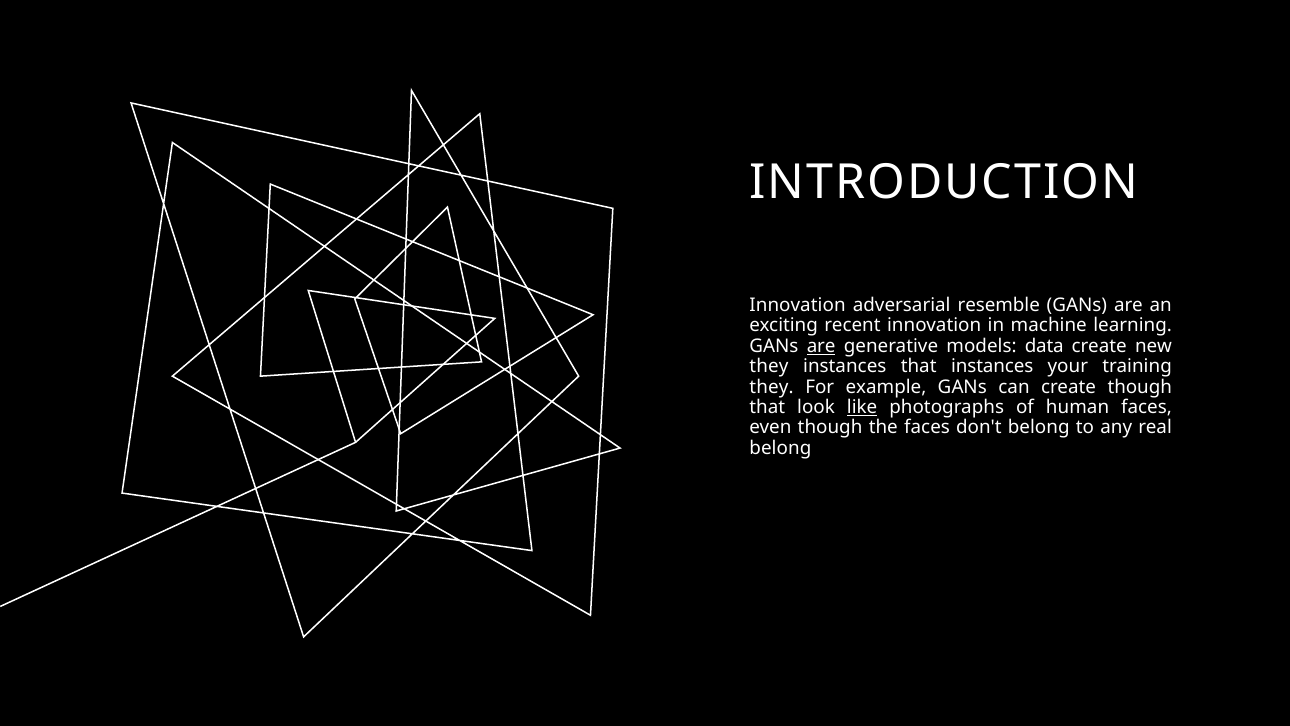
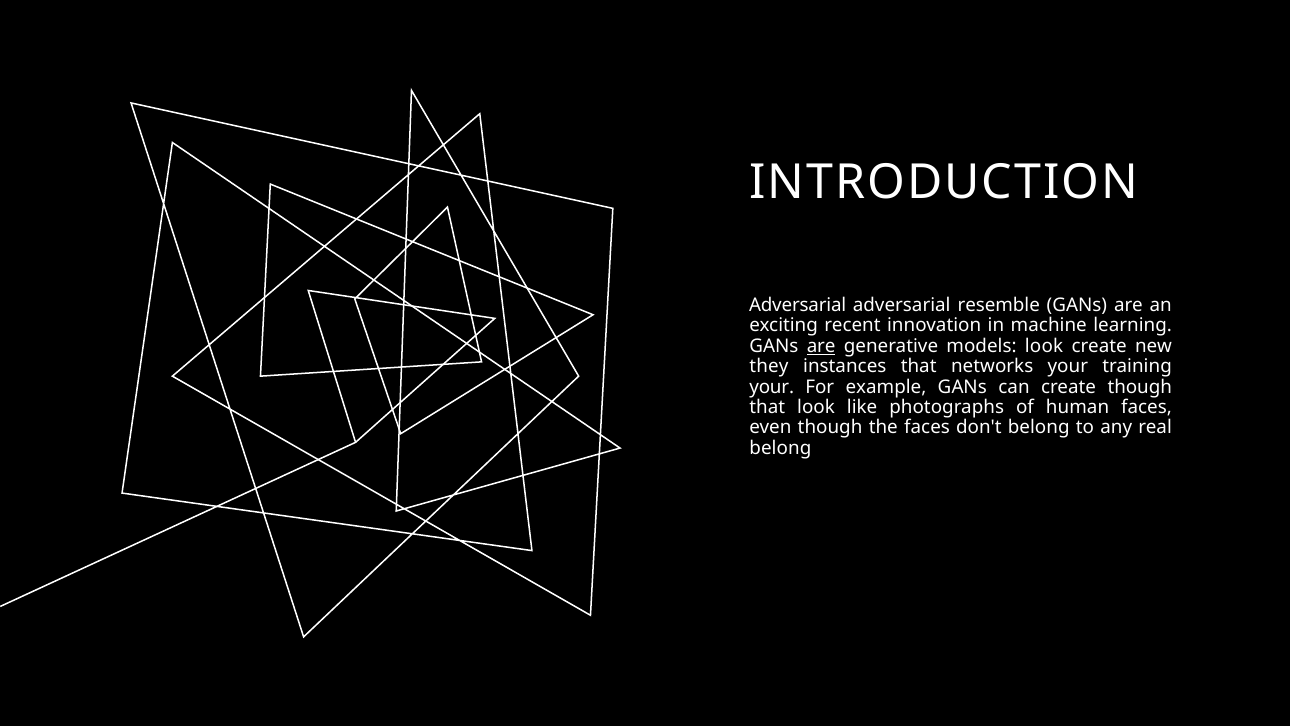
Innovation at (798, 305): Innovation -> Adversarial
models data: data -> look
that instances: instances -> networks
they at (772, 387): they -> your
like underline: present -> none
